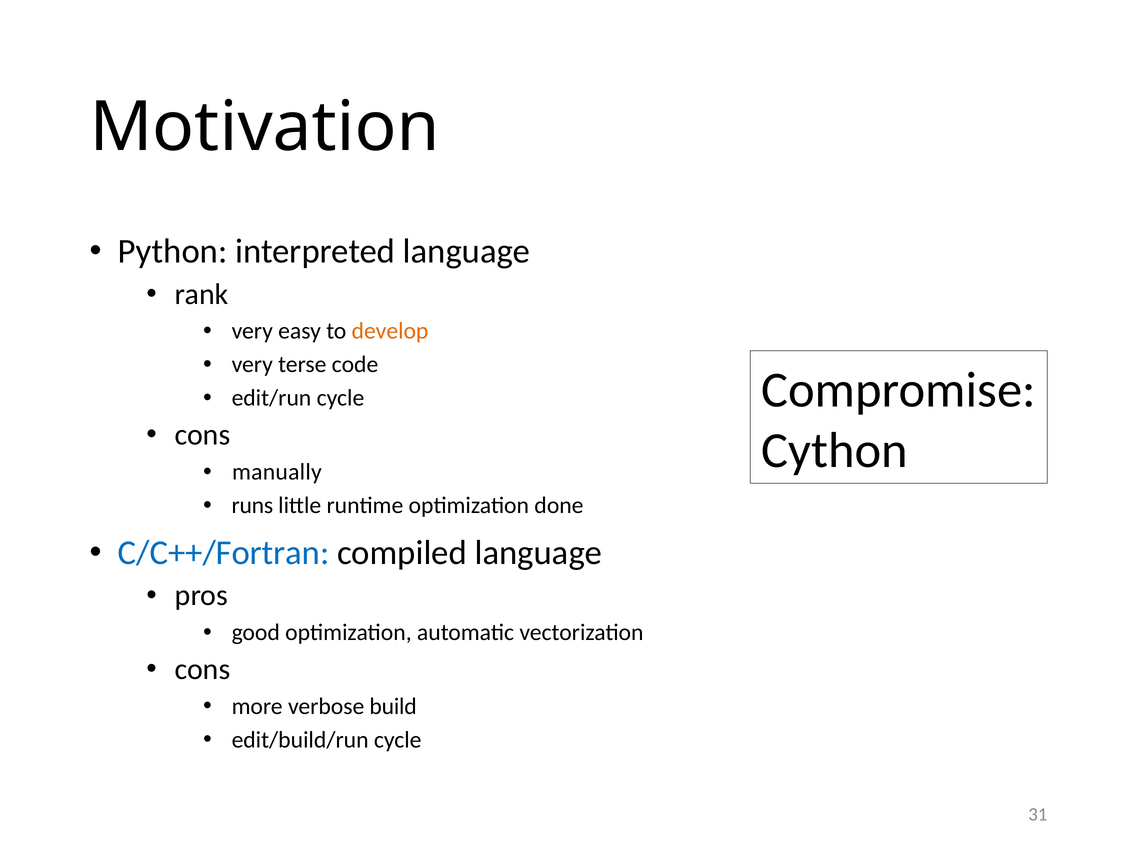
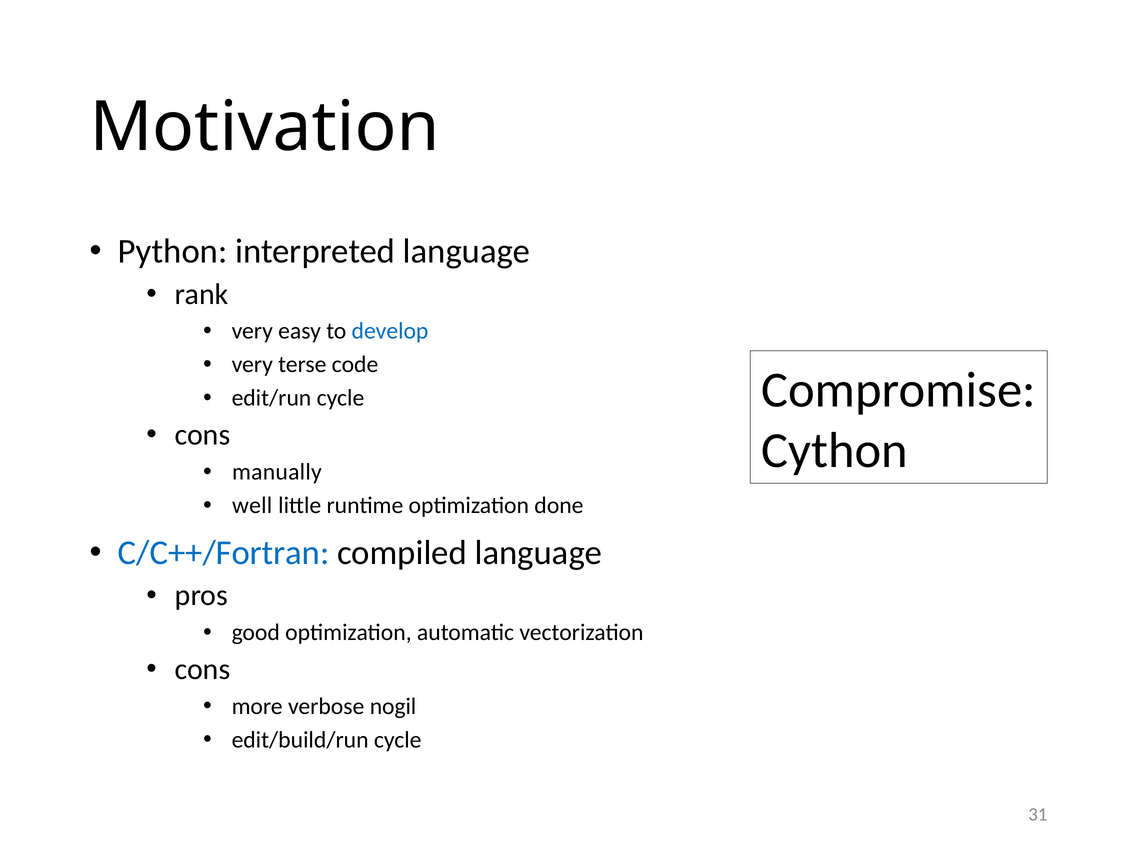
develop colour: orange -> blue
runs: runs -> well
build: build -> nogil
